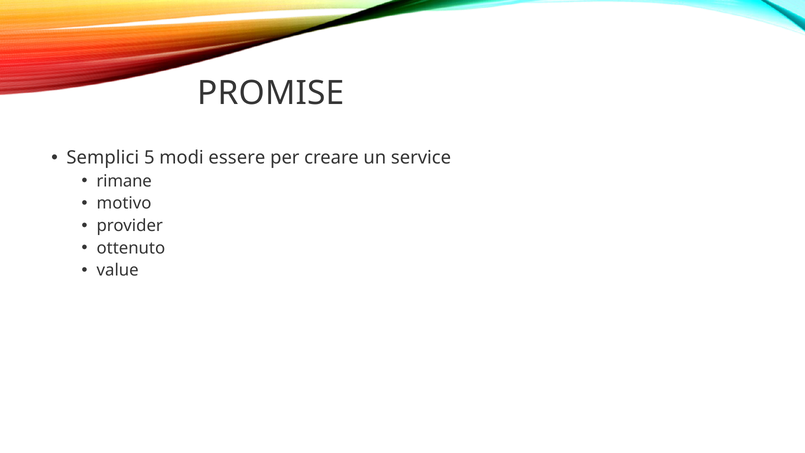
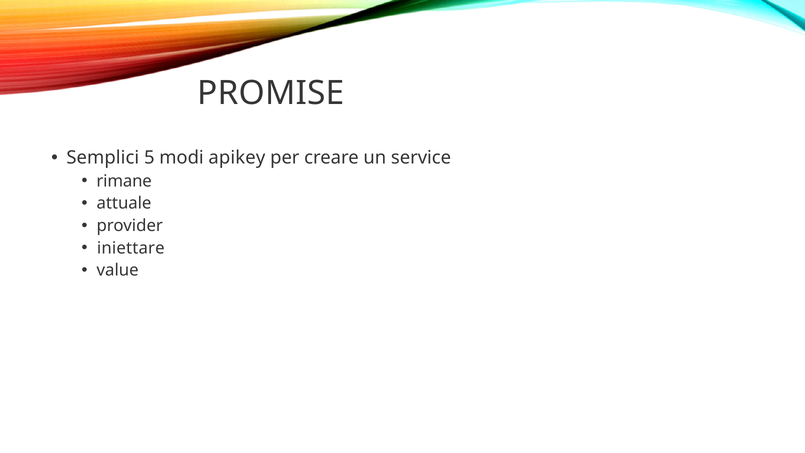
essere: essere -> apikey
motivo: motivo -> attuale
ottenuto: ottenuto -> iniettare
